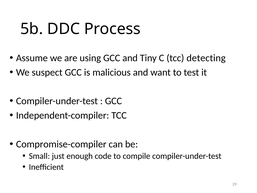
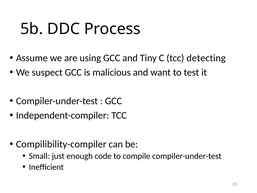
Compromise-compiler: Compromise-compiler -> Compilibility-compiler
